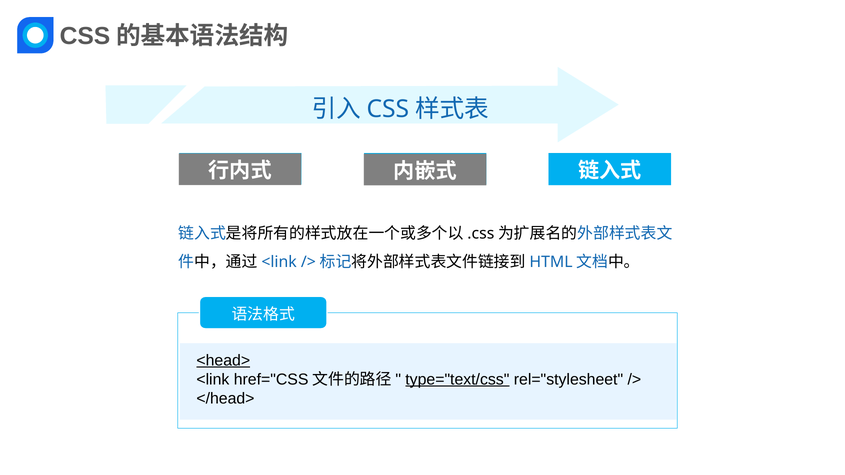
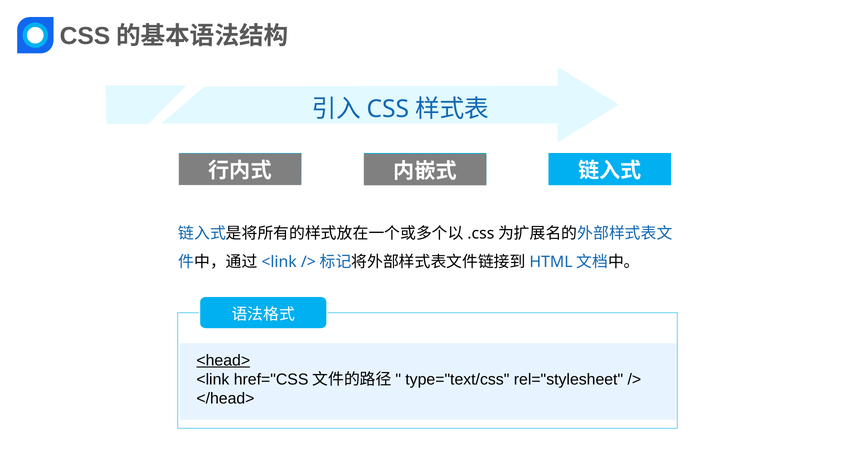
type="text/css underline: present -> none
